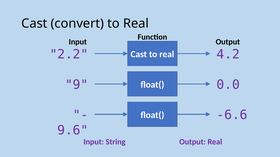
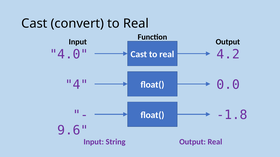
2.2: 2.2 -> 4.0
9: 9 -> 4
-6.6: -6.6 -> -1.8
